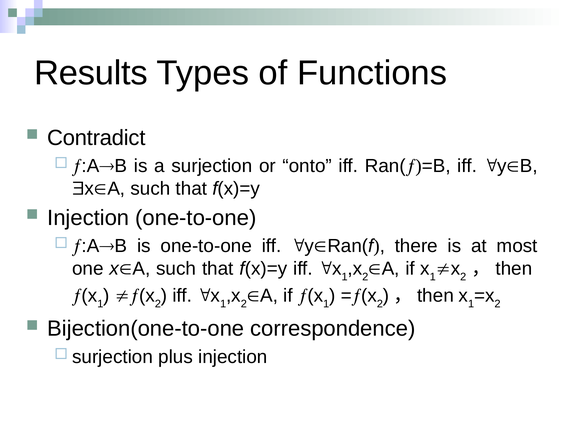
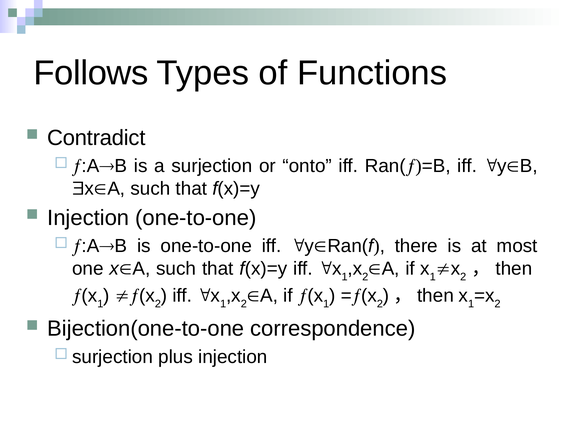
Results: Results -> Follows
